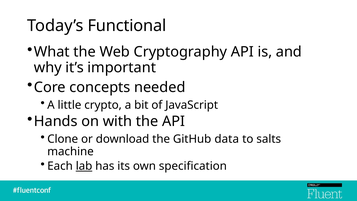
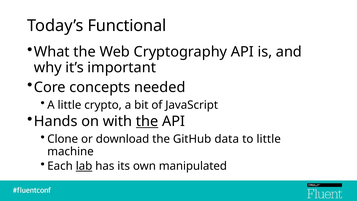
the at (147, 121) underline: none -> present
to salts: salts -> little
specification: specification -> manipulated
